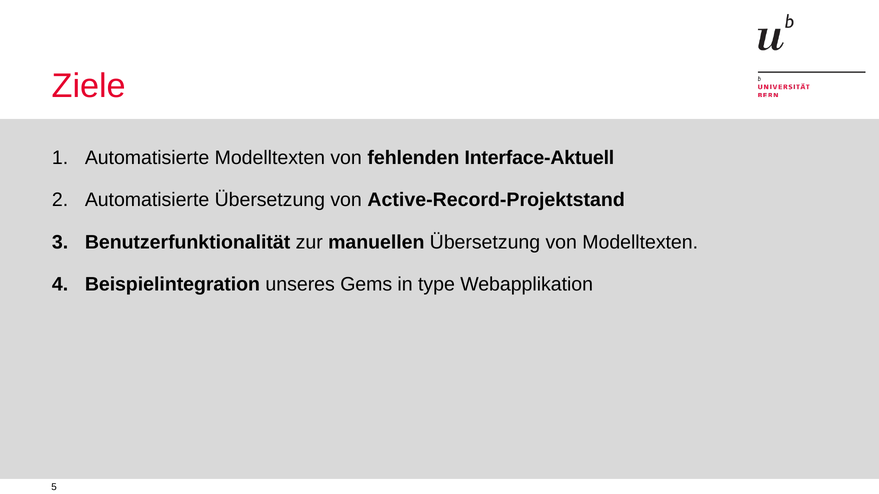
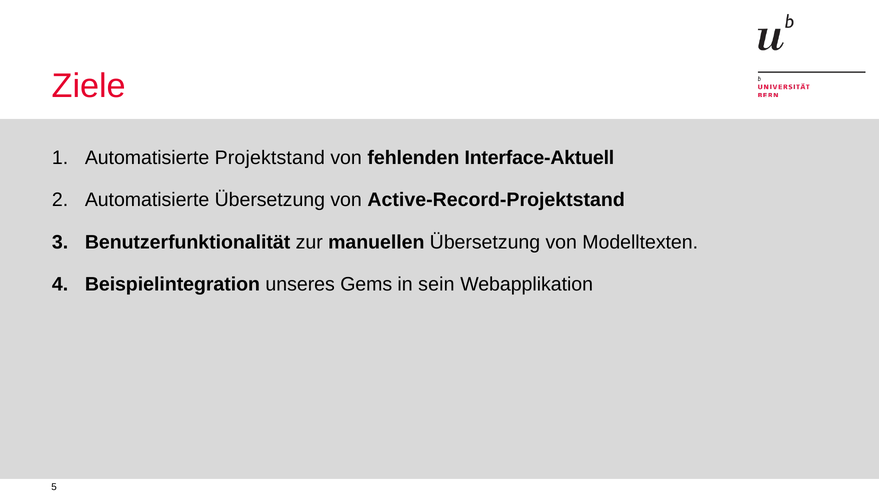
Automatisierte Modelltexten: Modelltexten -> Projektstand
type: type -> sein
